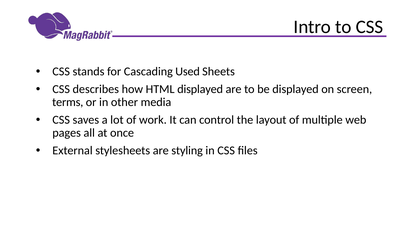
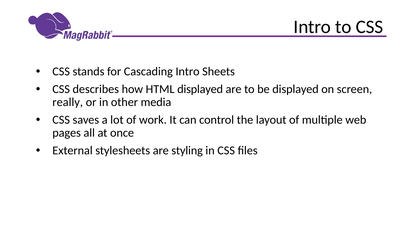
Cascading Used: Used -> Intro
terms: terms -> really
